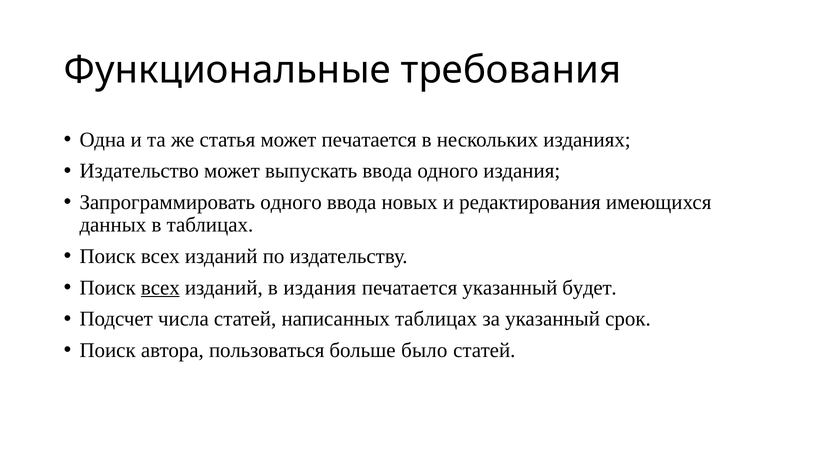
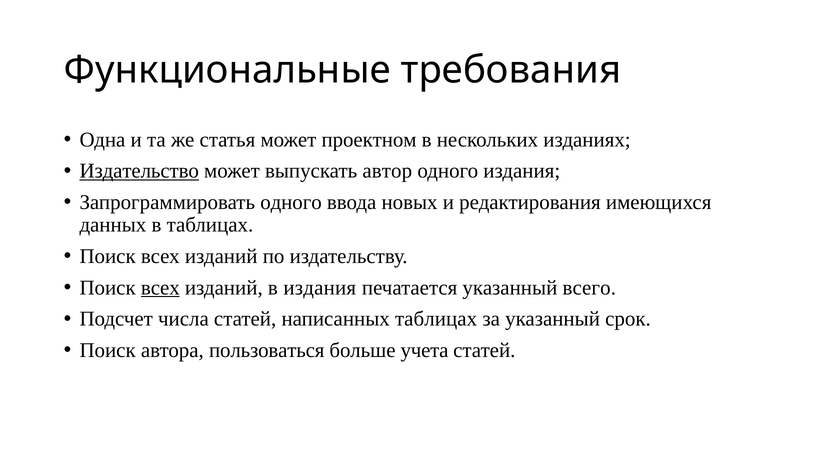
может печатается: печатается -> проектном
Издательство underline: none -> present
выпускать ввода: ввода -> автор
будет: будет -> всего
было: было -> учета
